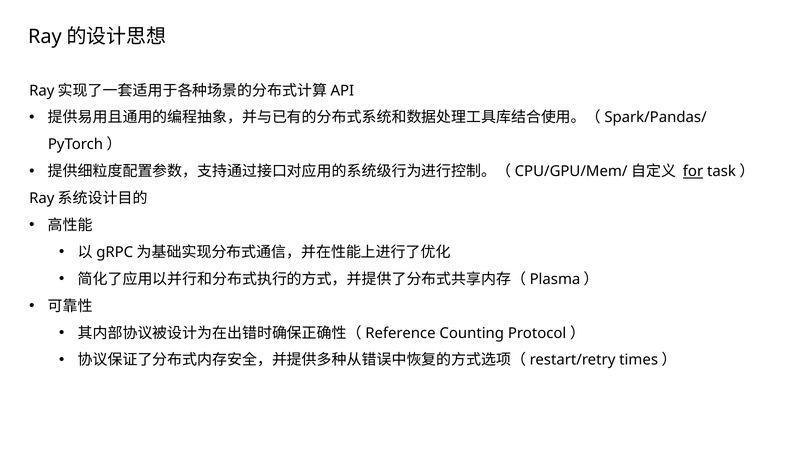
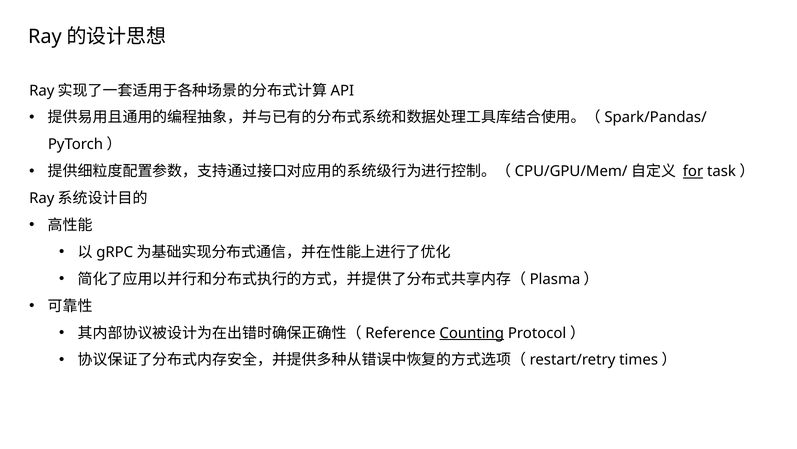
Counting underline: none -> present
